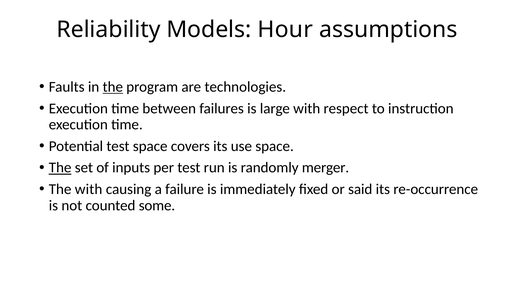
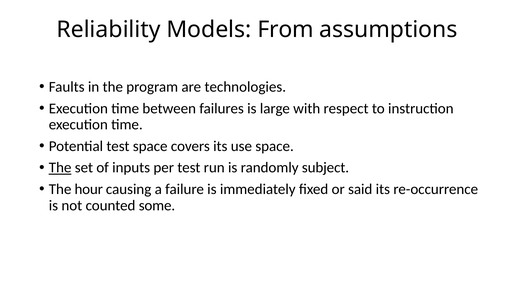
Hour: Hour -> From
the at (113, 87) underline: present -> none
merger: merger -> subject
The with: with -> hour
